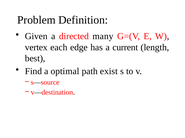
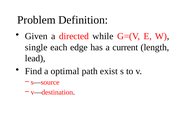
many: many -> while
vertex: vertex -> single
best: best -> lead
